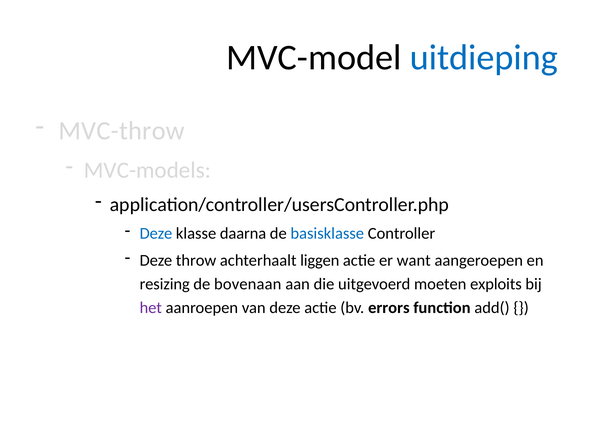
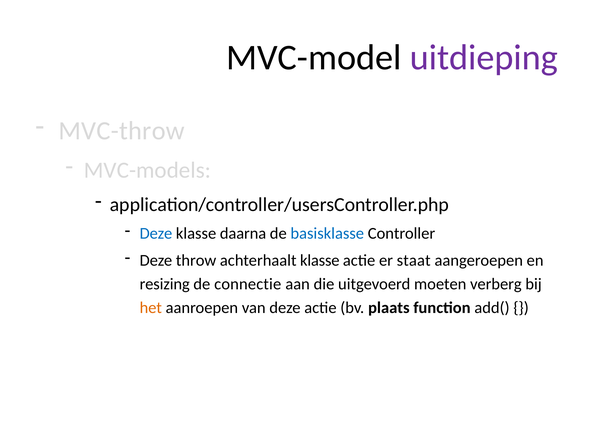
uitdieping colour: blue -> purple
achterhaalt liggen: liggen -> klasse
want: want -> staat
bovenaan: bovenaan -> connectie
exploits: exploits -> verberg
het colour: purple -> orange
errors: errors -> plaats
